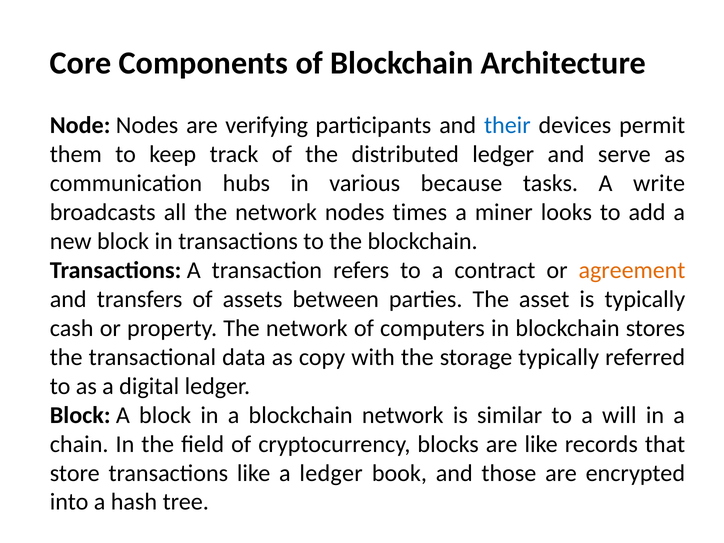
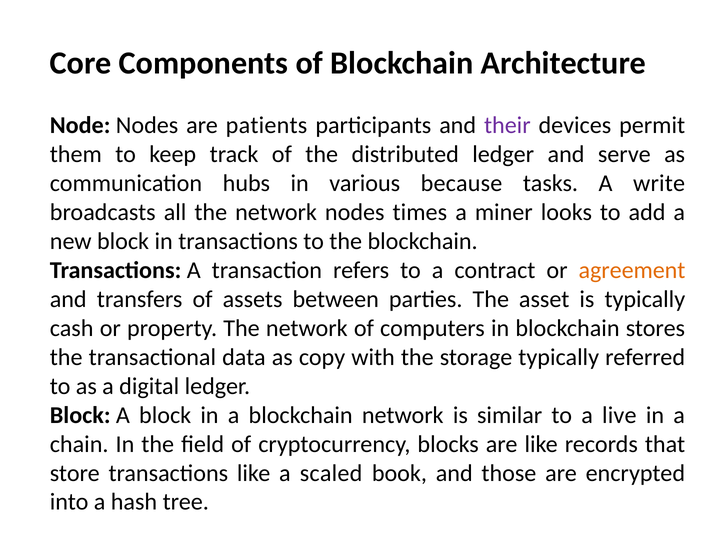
verifying: verifying -> patients
their colour: blue -> purple
will: will -> live
a ledger: ledger -> scaled
